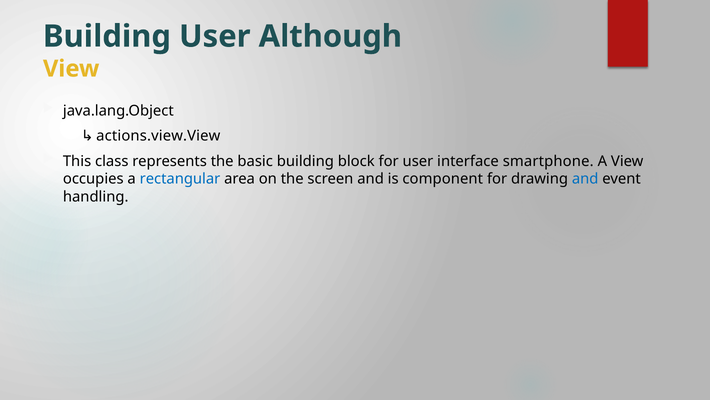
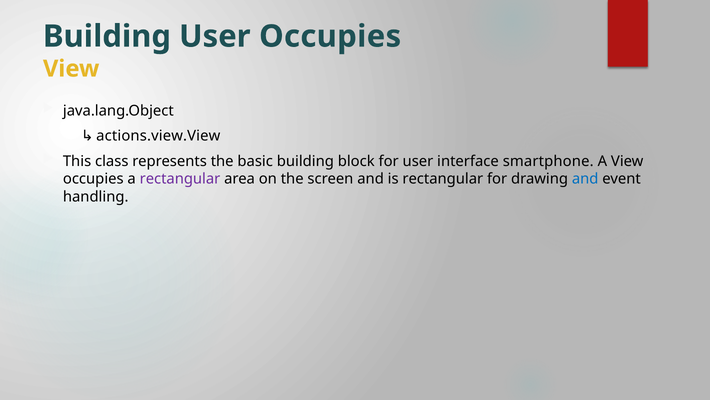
User Although: Although -> Occupies
rectangular at (180, 179) colour: blue -> purple
is component: component -> rectangular
